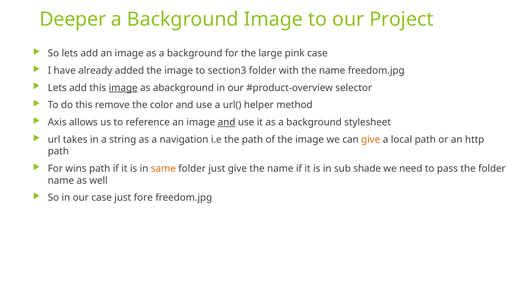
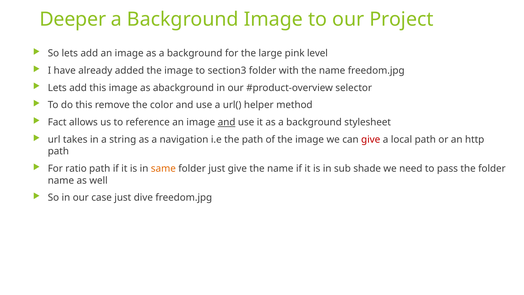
pink case: case -> level
image at (123, 88) underline: present -> none
Axis: Axis -> Fact
give at (371, 139) colour: orange -> red
wins: wins -> ratio
fore: fore -> dive
